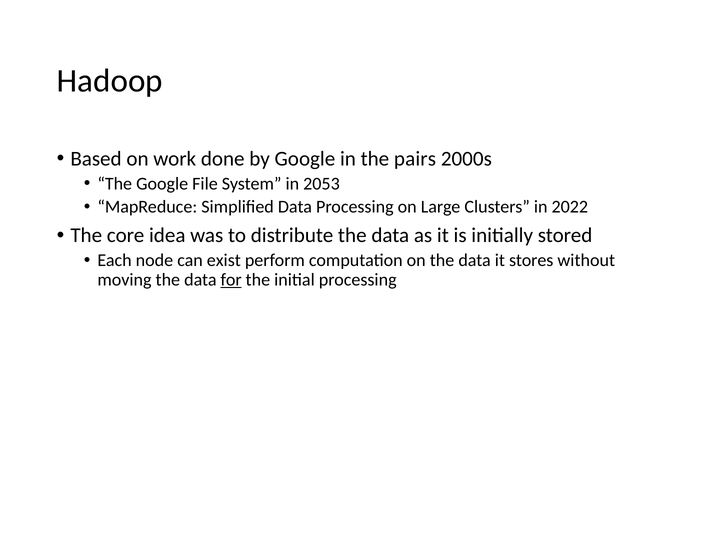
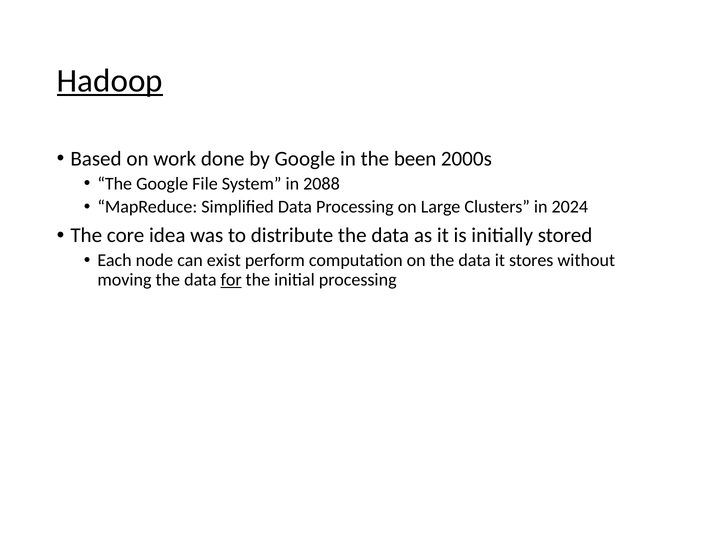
Hadoop underline: none -> present
pairs: pairs -> been
2053: 2053 -> 2088
2022: 2022 -> 2024
